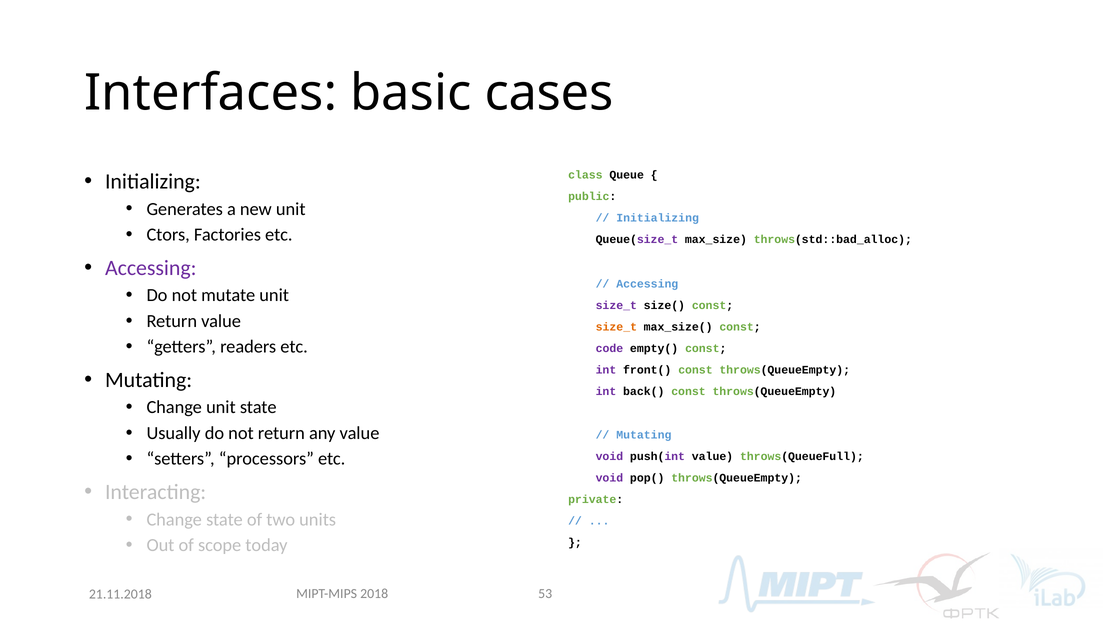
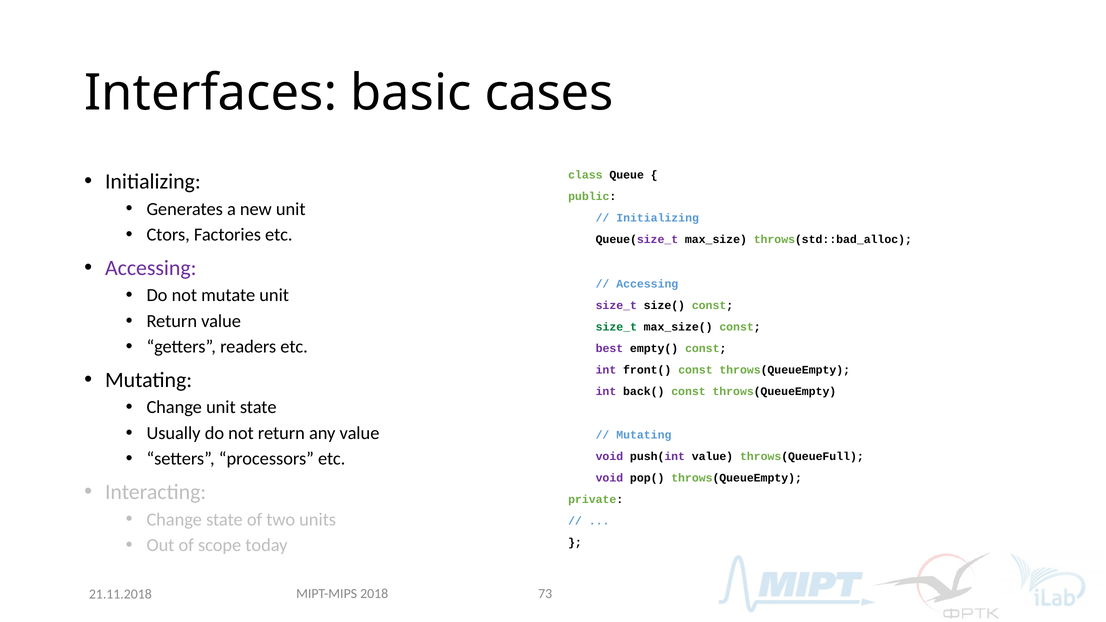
size_t at (616, 327) colour: orange -> green
code: code -> best
53: 53 -> 73
